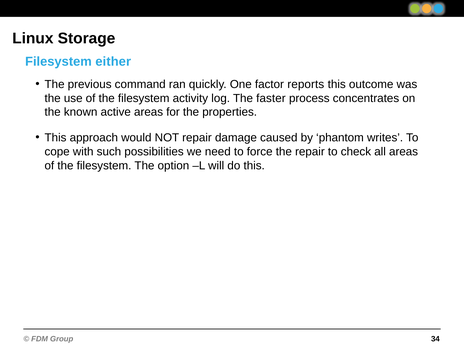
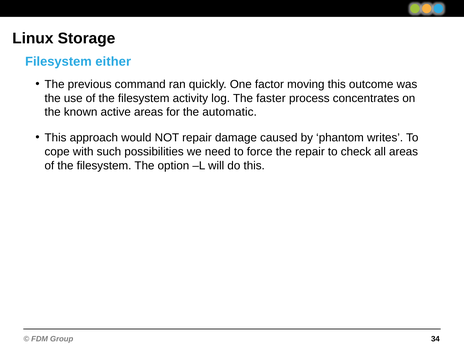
reports: reports -> moving
properties: properties -> automatic
